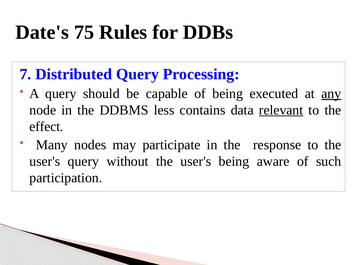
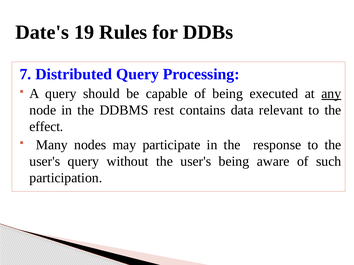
75: 75 -> 19
less: less -> rest
relevant underline: present -> none
